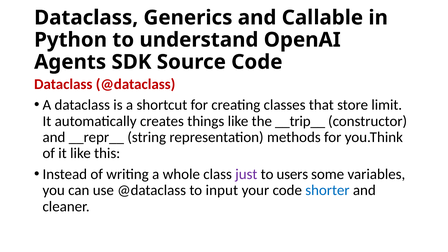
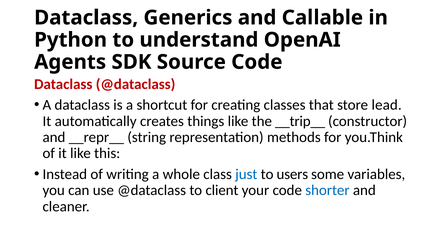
limit: limit -> lead
just colour: purple -> blue
input: input -> client
